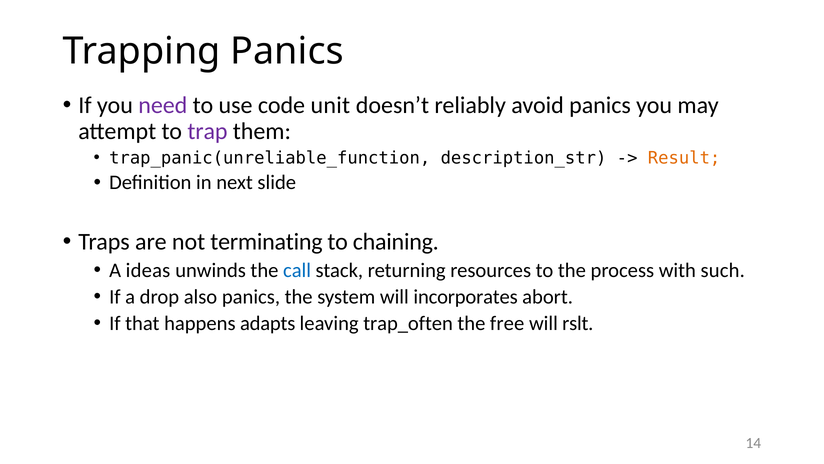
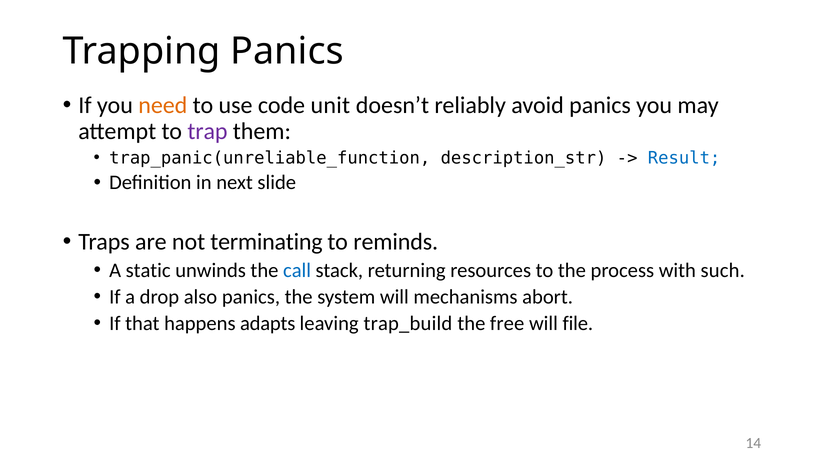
need colour: purple -> orange
Result colour: orange -> blue
chaining: chaining -> reminds
ideas: ideas -> static
incorporates: incorporates -> mechanisms
trap_often: trap_often -> trap_build
rslt: rslt -> file
